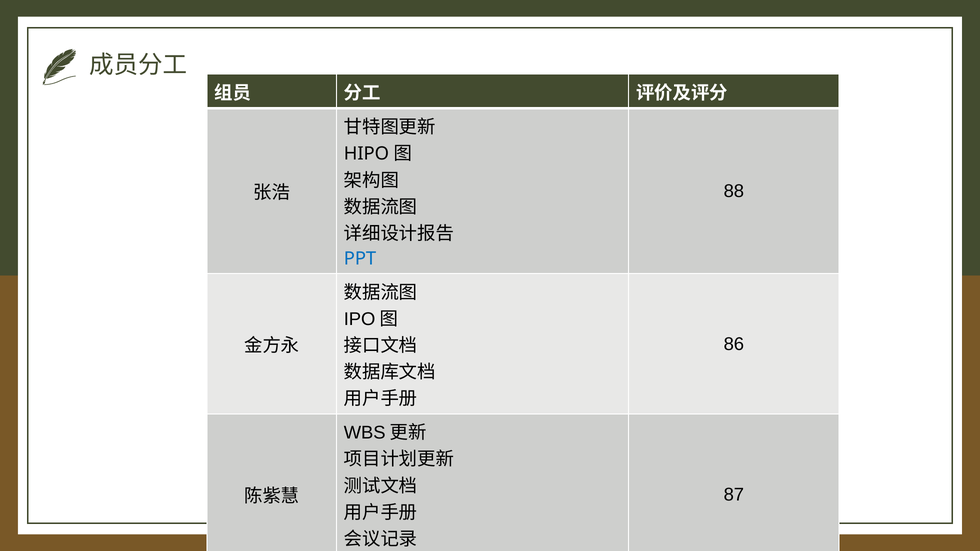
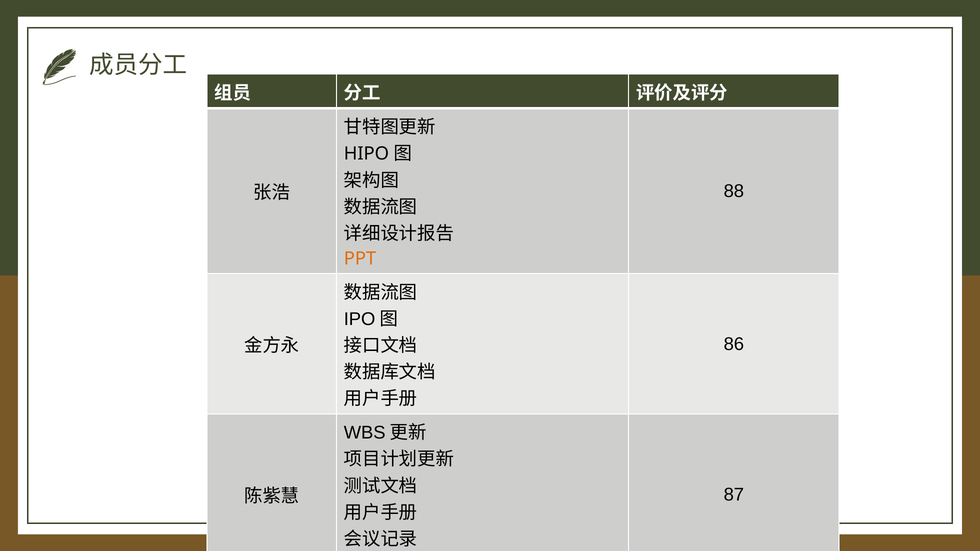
PPT at (360, 259) colour: blue -> orange
